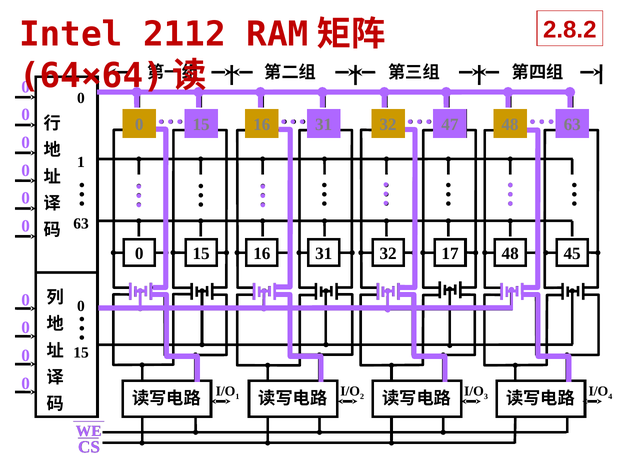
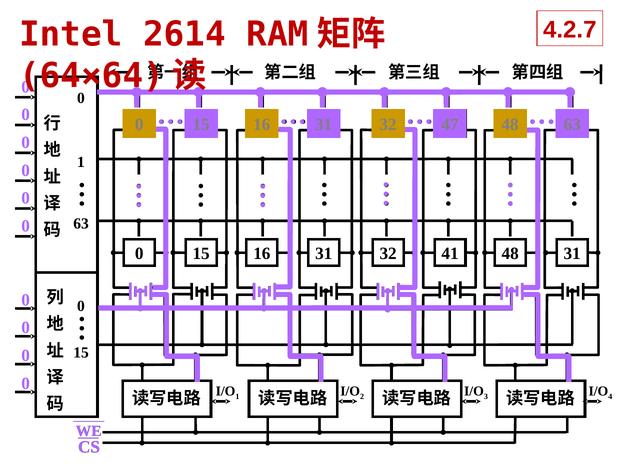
2.8.2: 2.8.2 -> 4.2.7
2112: 2112 -> 2614
17: 17 -> 41
32 45: 45 -> 31
